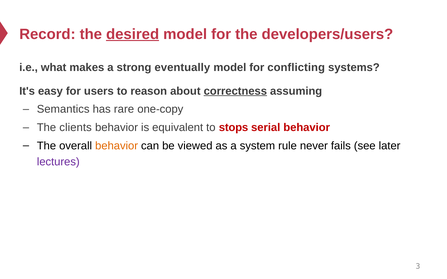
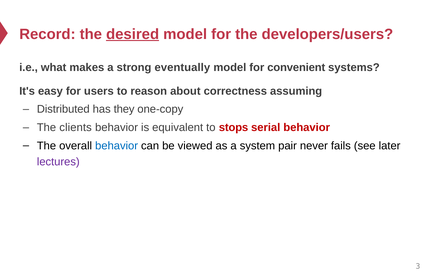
conflicting: conflicting -> convenient
correctness underline: present -> none
Semantics: Semantics -> Distributed
rare: rare -> they
behavior at (117, 146) colour: orange -> blue
rule: rule -> pair
